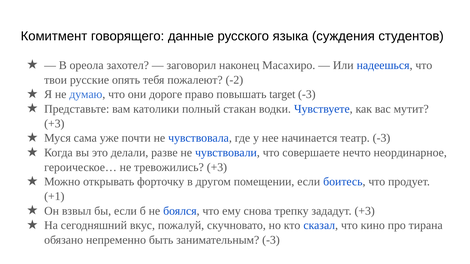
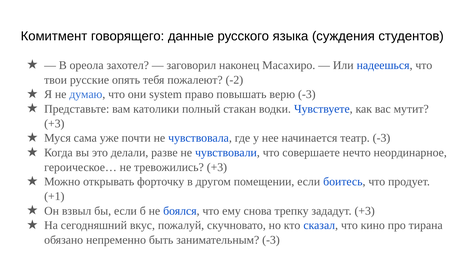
дороге: дороге -> system
target: target -> верю
